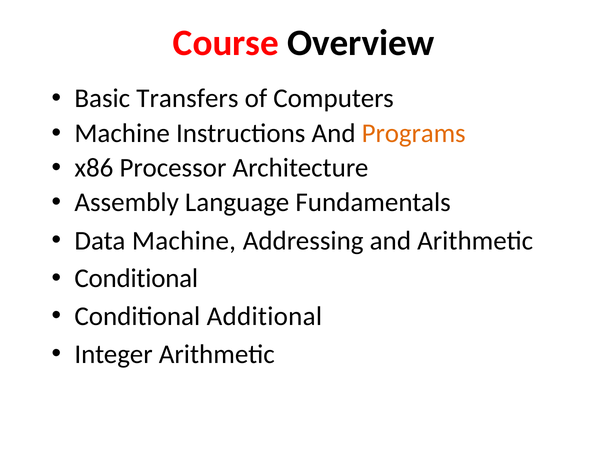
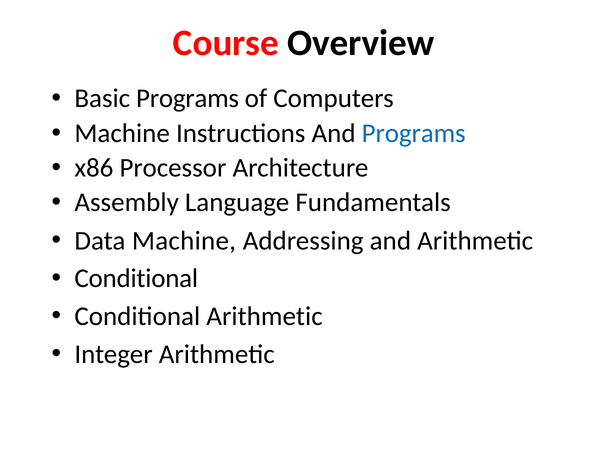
Basic Transfers: Transfers -> Programs
Programs at (414, 133) colour: orange -> blue
Conditional Additional: Additional -> Arithmetic
